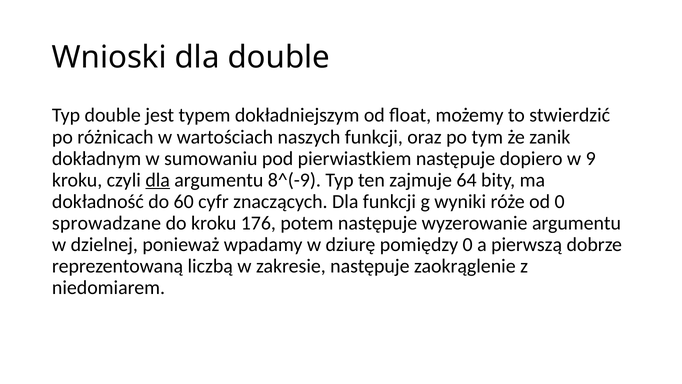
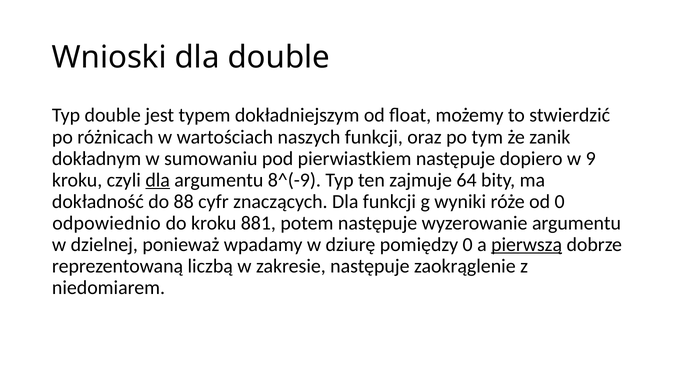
60: 60 -> 88
sprowadzane: sprowadzane -> odpowiednio
176: 176 -> 881
pierwszą underline: none -> present
